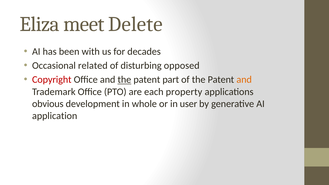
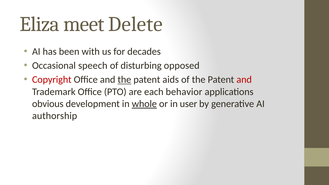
related: related -> speech
part: part -> aids
and at (244, 80) colour: orange -> red
property: property -> behavior
whole underline: none -> present
application: application -> authorship
